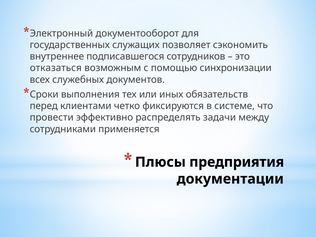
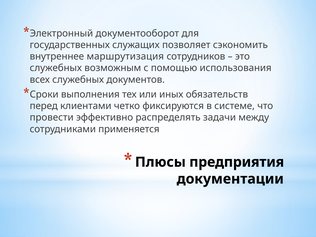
подписавшегося: подписавшегося -> маршрутизация
отказаться at (56, 68): отказаться -> служебных
синхронизации: синхронизации -> использования
